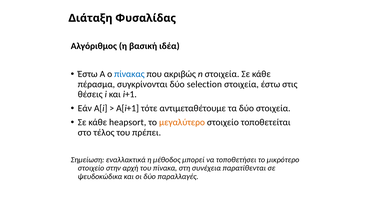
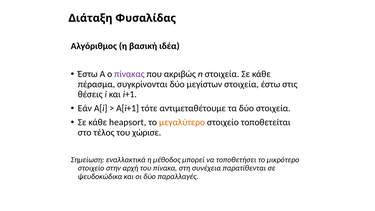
πίνακας colour: blue -> purple
selection: selection -> μεγίστων
πρέπει: πρέπει -> χώρισε
